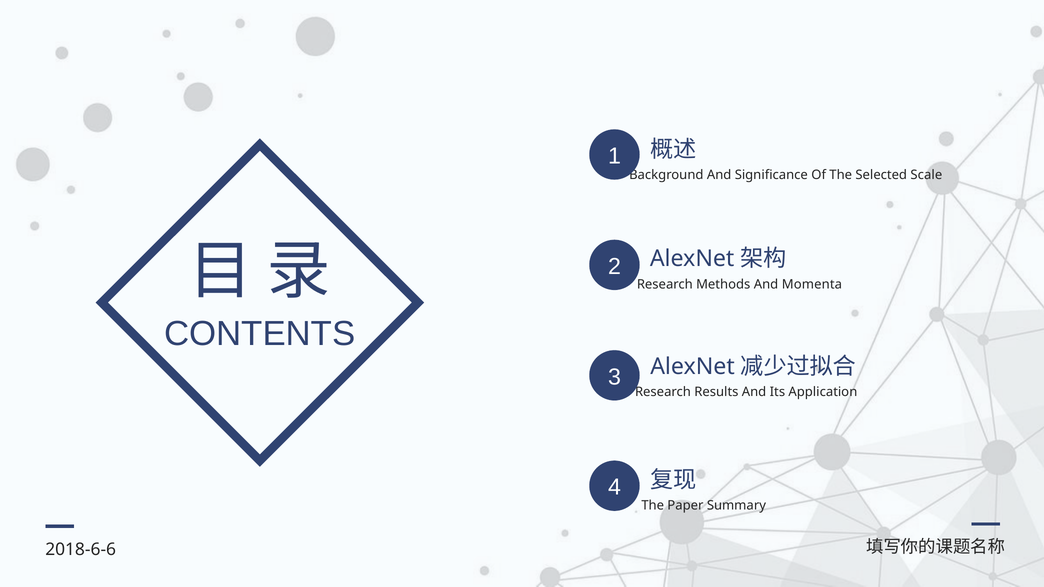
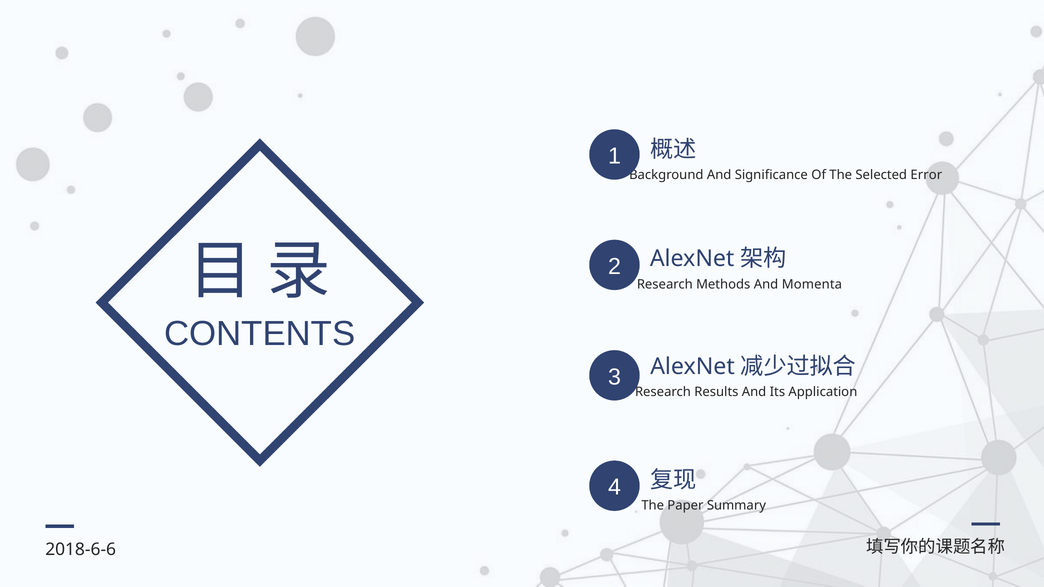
Scale: Scale -> Error
